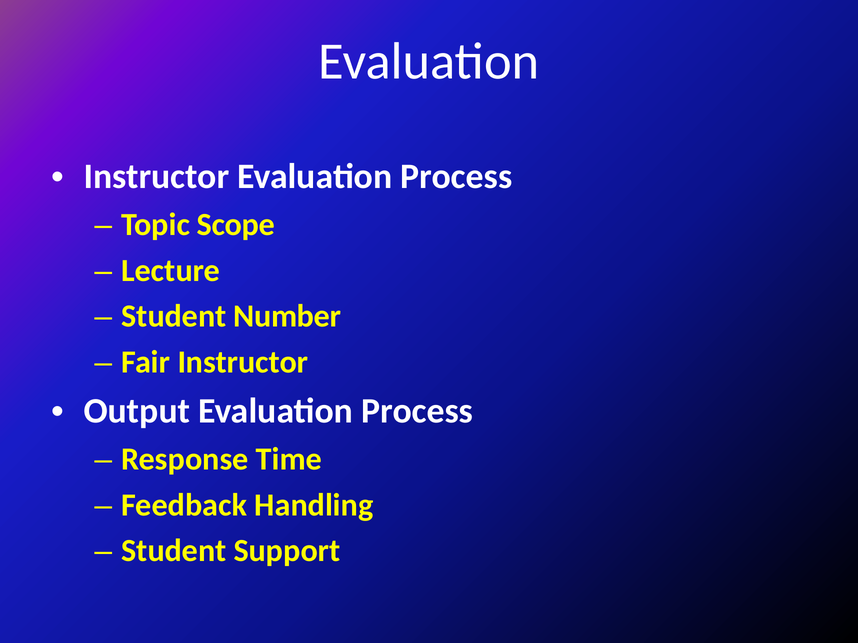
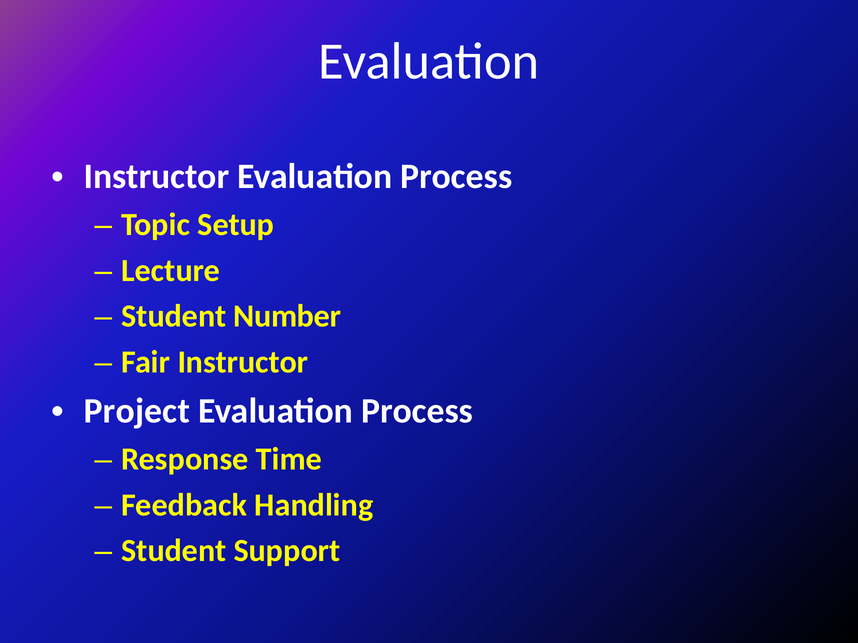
Scope: Scope -> Setup
Output: Output -> Project
